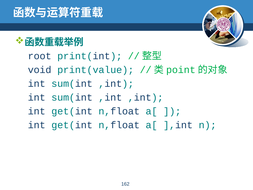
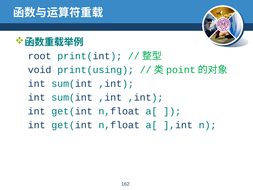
print(value: print(value -> print(using
